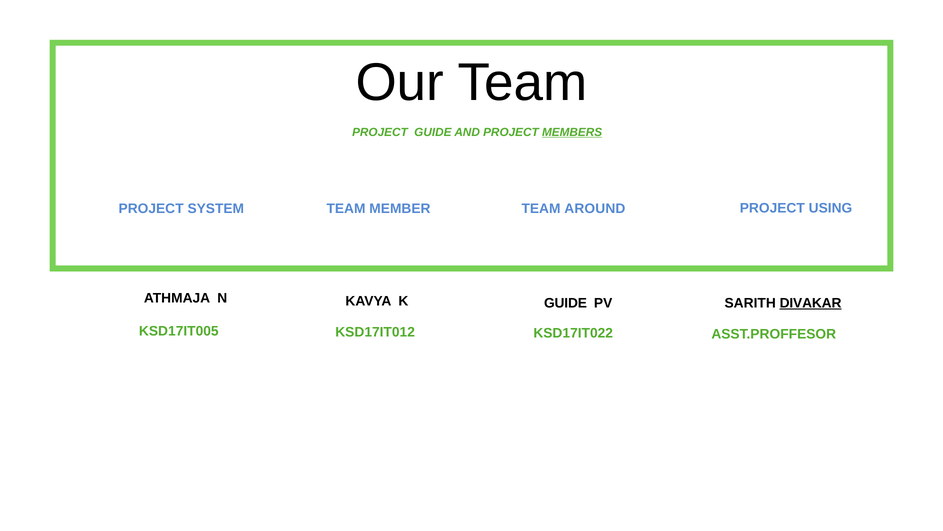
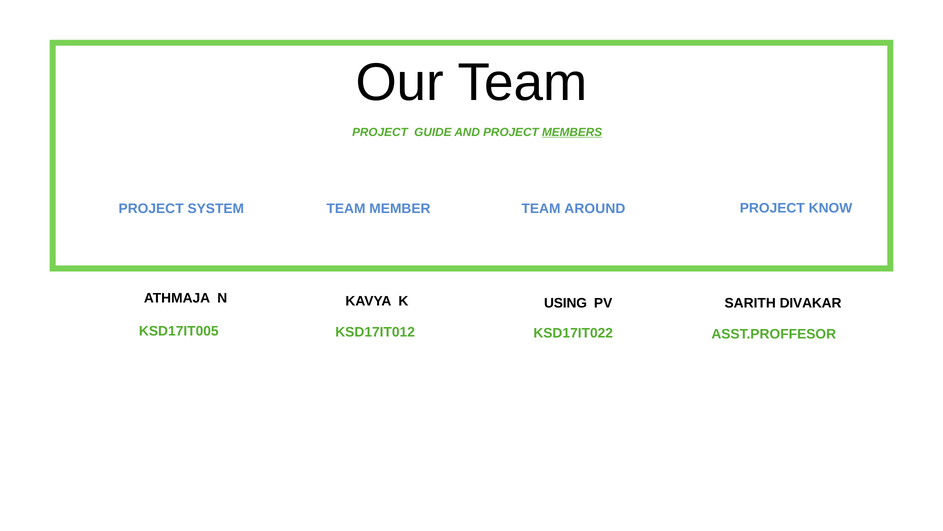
USING: USING -> KNOW
GUIDE at (566, 303): GUIDE -> USING
DIVAKAR underline: present -> none
